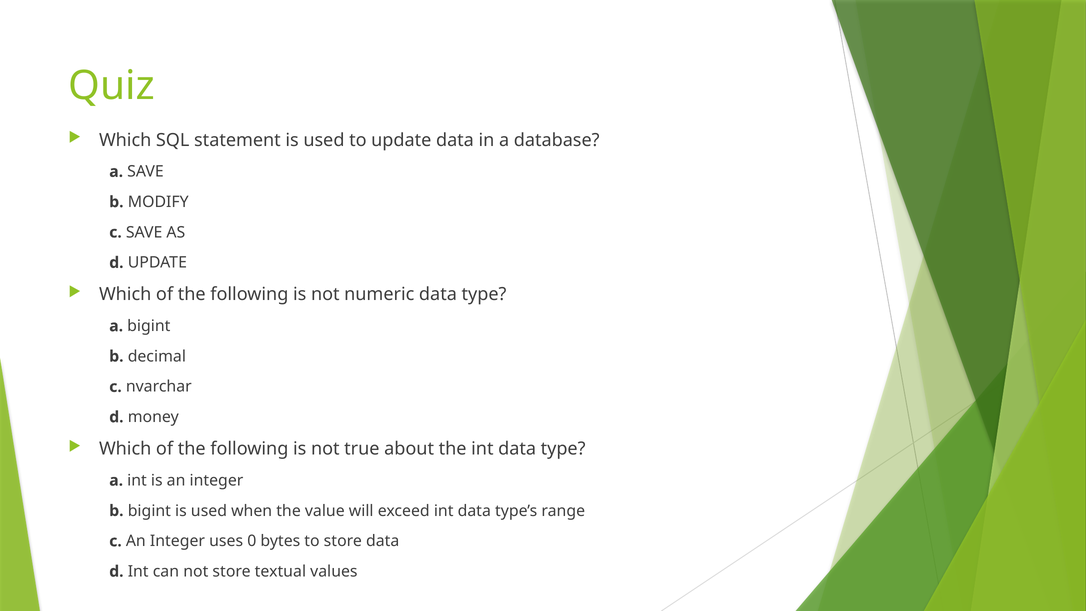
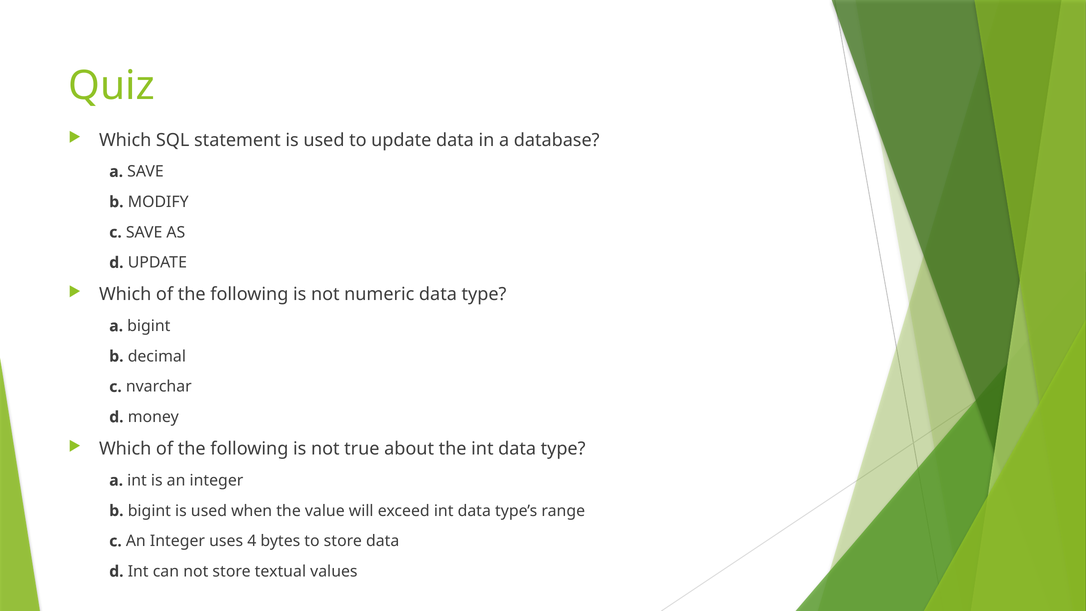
0: 0 -> 4
